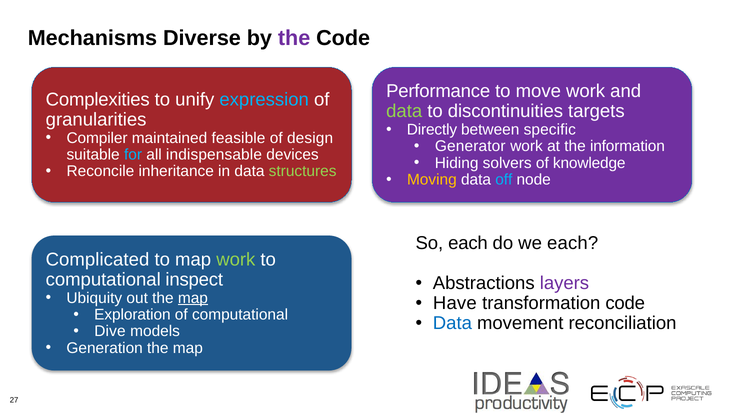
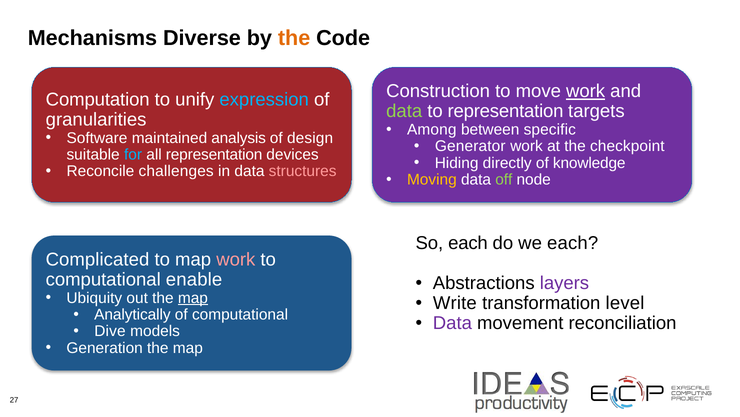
the at (294, 38) colour: purple -> orange
Performance: Performance -> Construction
work at (586, 91) underline: none -> present
Complexities: Complexities -> Computation
to discontinuities: discontinuities -> representation
Directly: Directly -> Among
Compiler: Compiler -> Software
feasible: feasible -> analysis
information: information -> checkpoint
all indispensable: indispensable -> representation
solvers: solvers -> directly
inheritance: inheritance -> challenges
structures colour: light green -> pink
off colour: light blue -> light green
work at (236, 259) colour: light green -> pink
inspect: inspect -> enable
Have: Have -> Write
transformation code: code -> level
Exploration: Exploration -> Analytically
Data at (452, 323) colour: blue -> purple
